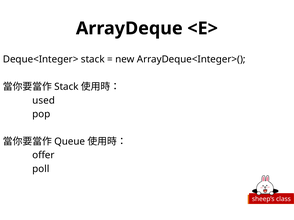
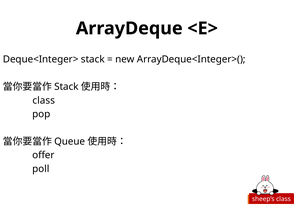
used at (44, 101): used -> class
